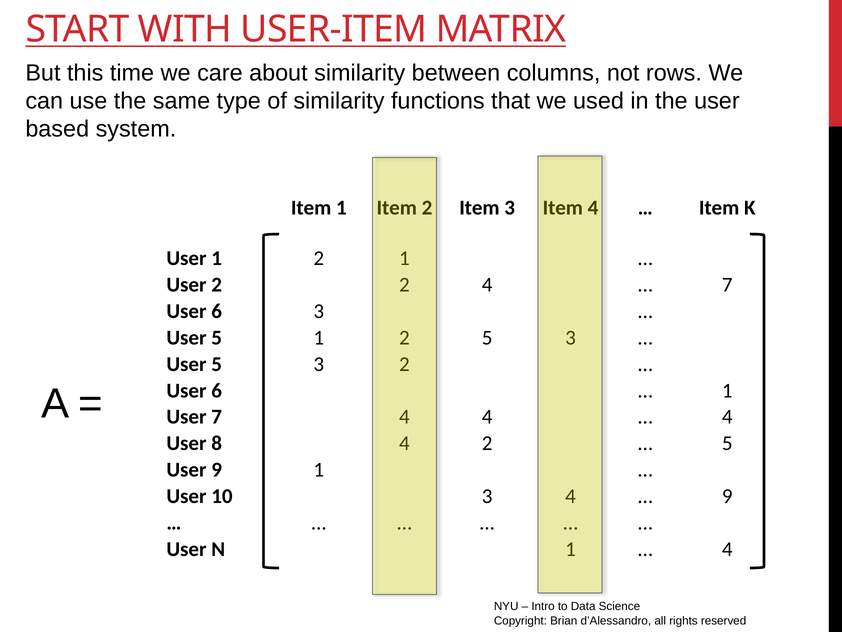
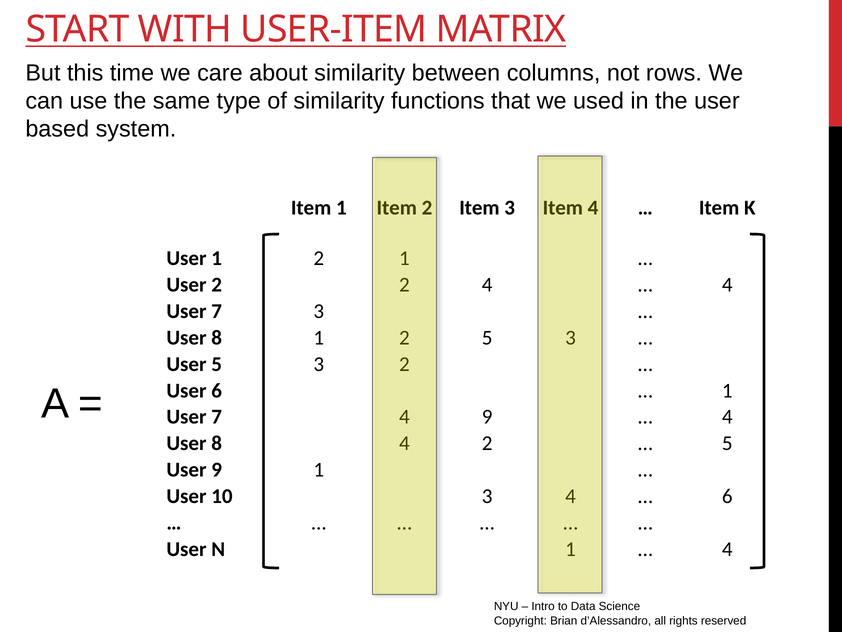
7 at (727, 284): 7 -> 4
6 at (217, 311): 6 -> 7
5 at (217, 337): 5 -> 8
4 at (487, 417): 4 -> 9
9 at (727, 496): 9 -> 6
